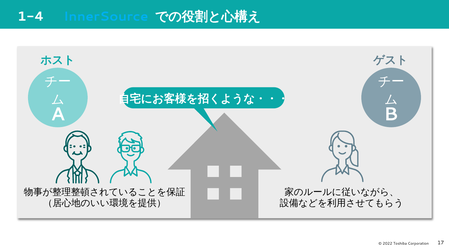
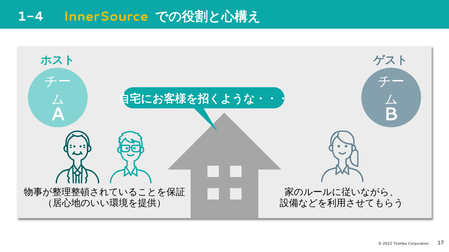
InnerSource colour: light blue -> yellow
